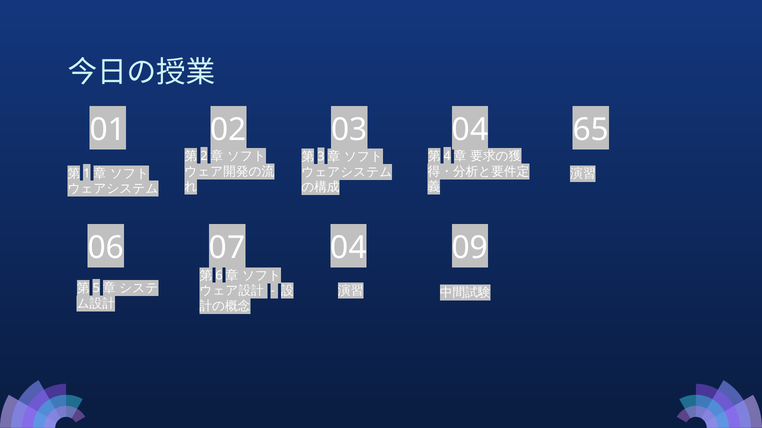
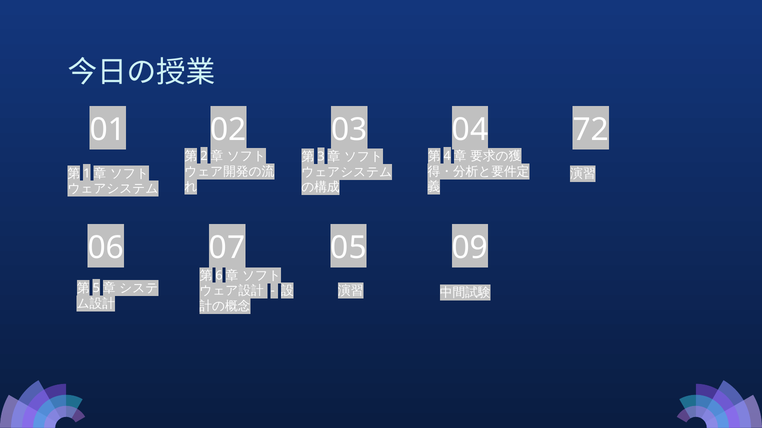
65: 65 -> 72
07 04: 04 -> 05
